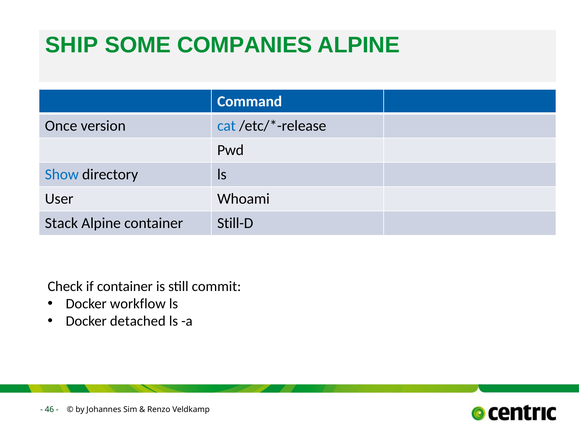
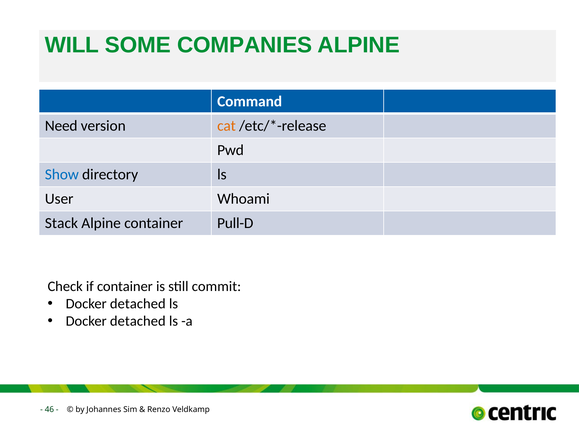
SHIP: SHIP -> WILL
Once: Once -> Need
cat colour: blue -> orange
Still-D: Still-D -> Pull-D
workflow at (138, 304): workflow -> detached
